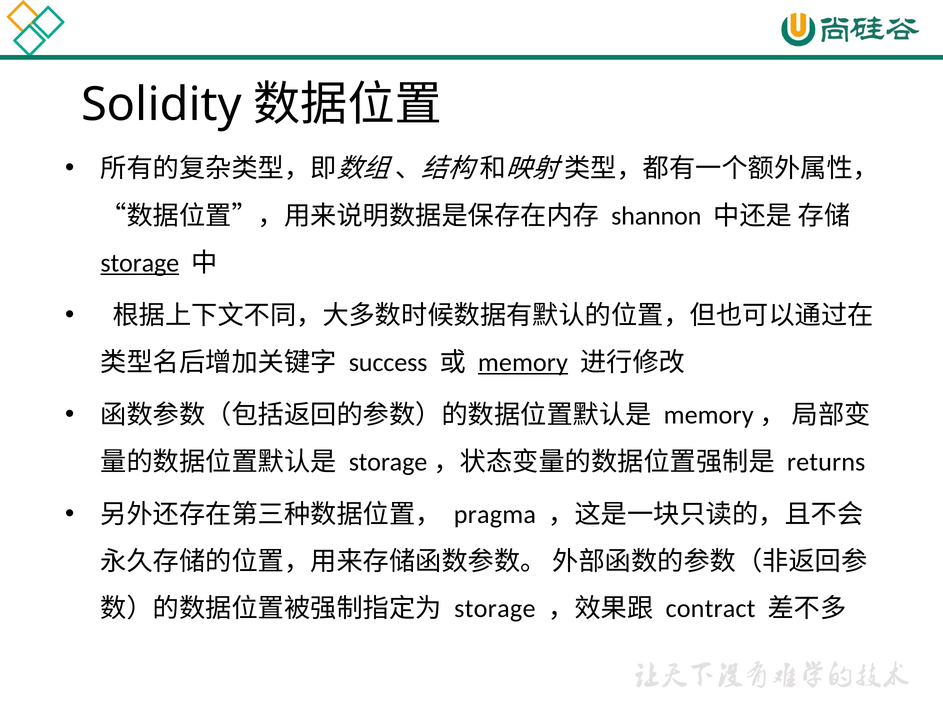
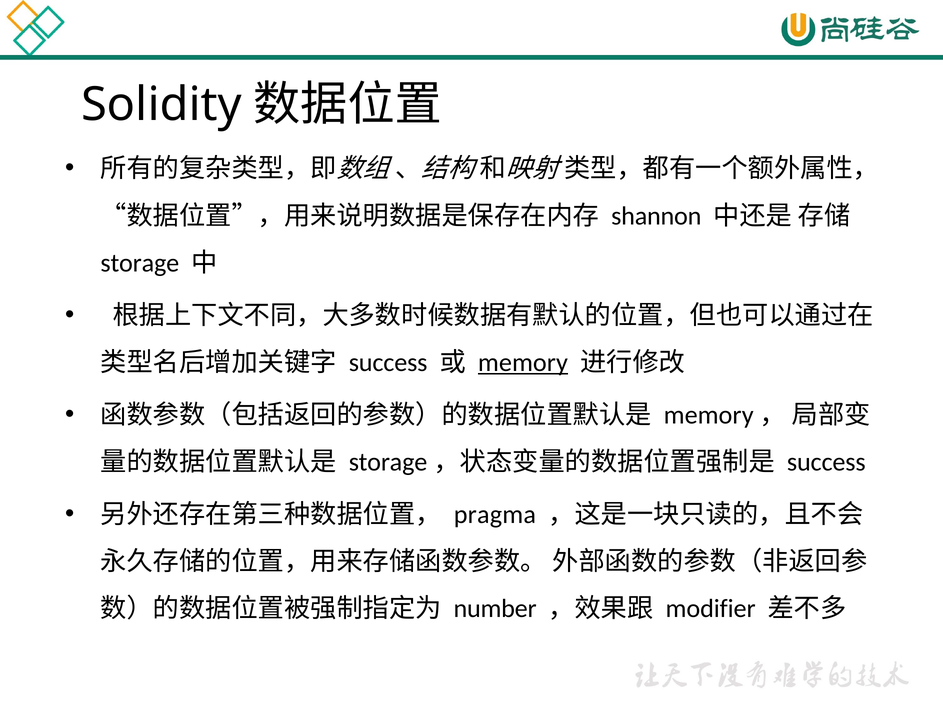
storage at (140, 263) underline: present -> none
returns at (826, 462): returns -> success
storage at (495, 609): storage -> number
contract: contract -> modifier
